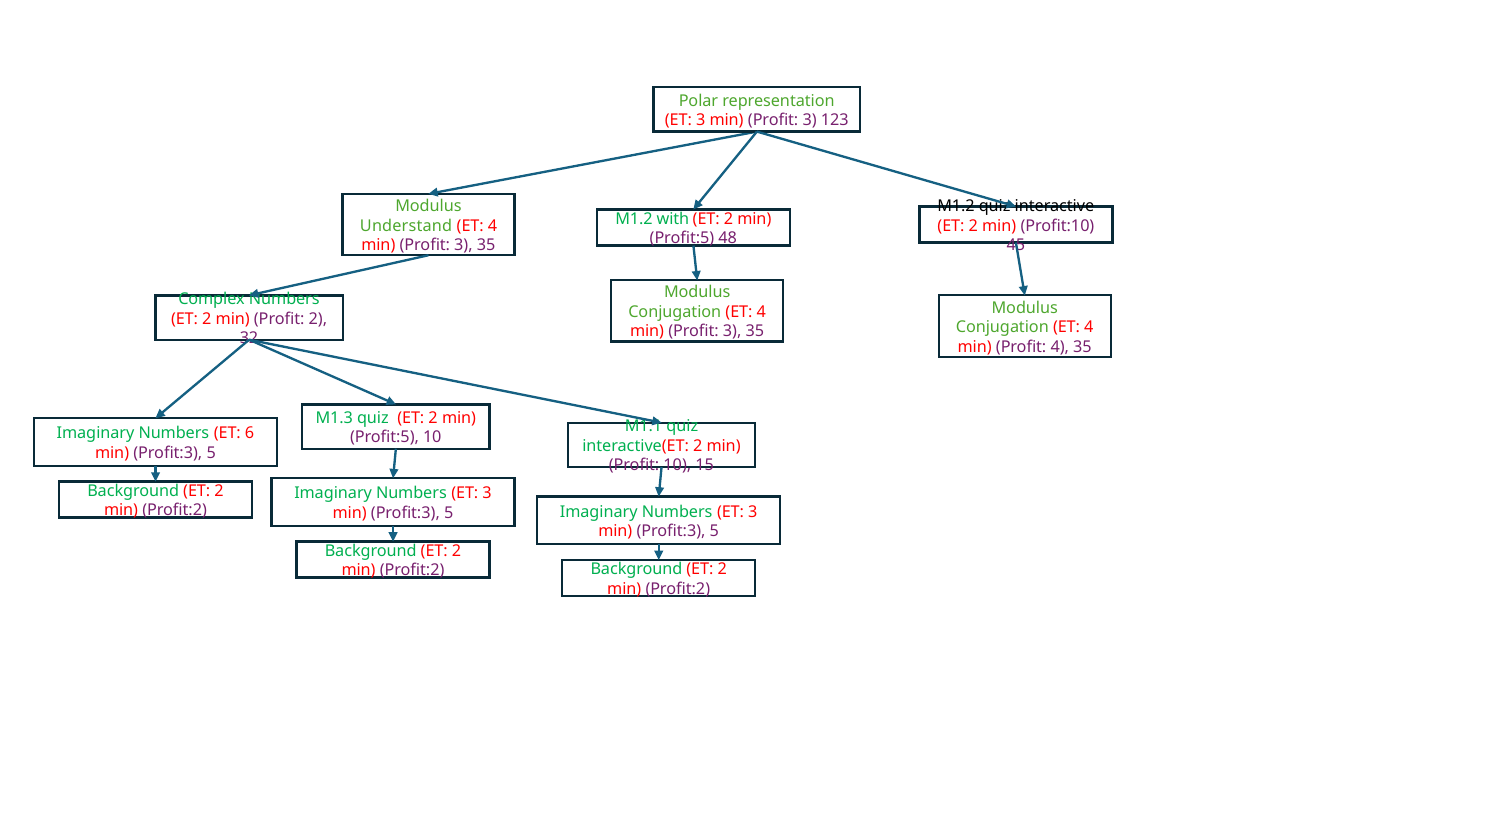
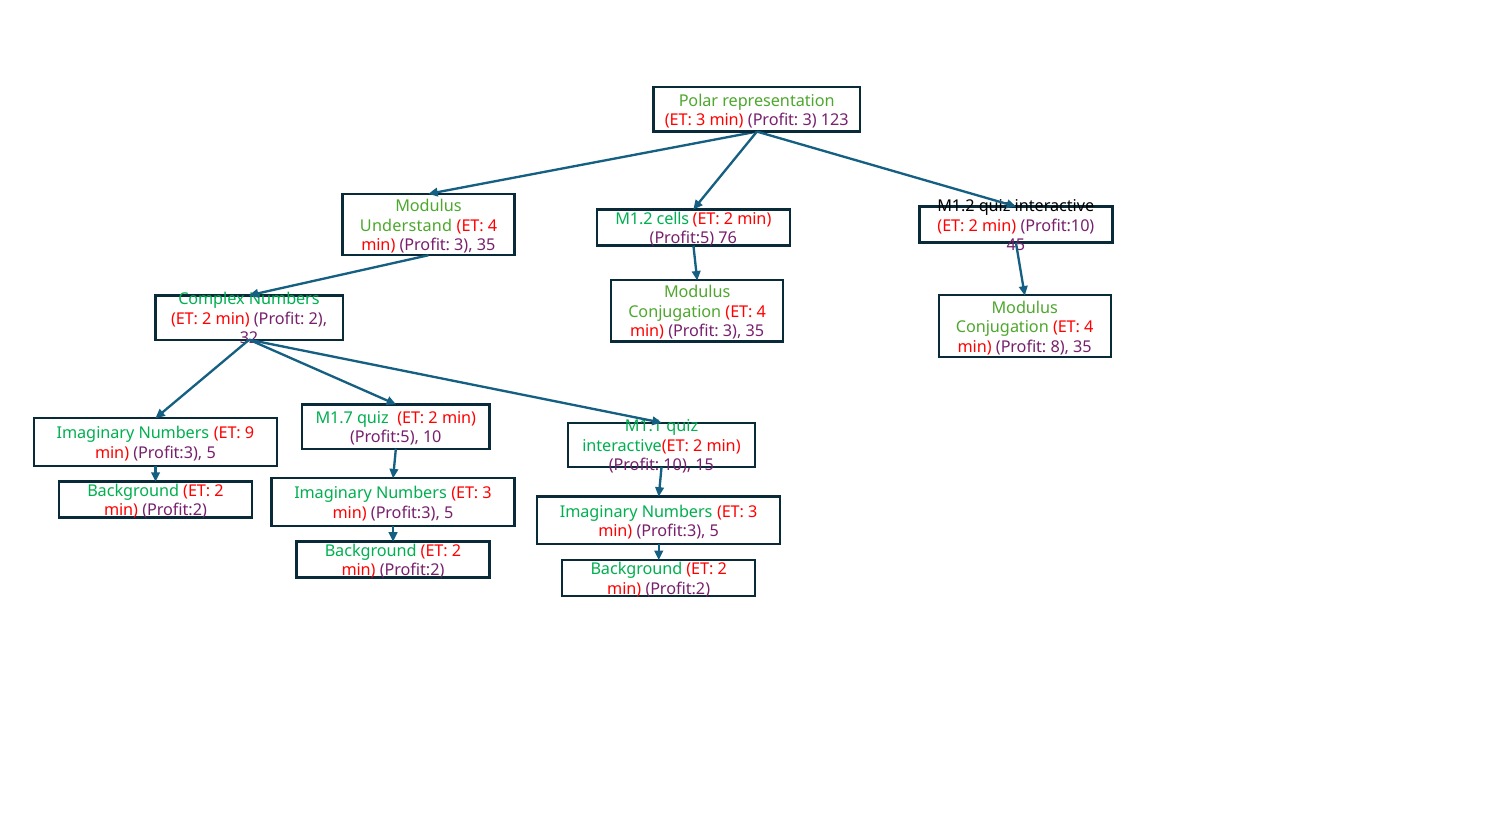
with: with -> cells
48: 48 -> 76
Profit 4: 4 -> 8
M1.3: M1.3 -> M1.7
6: 6 -> 9
